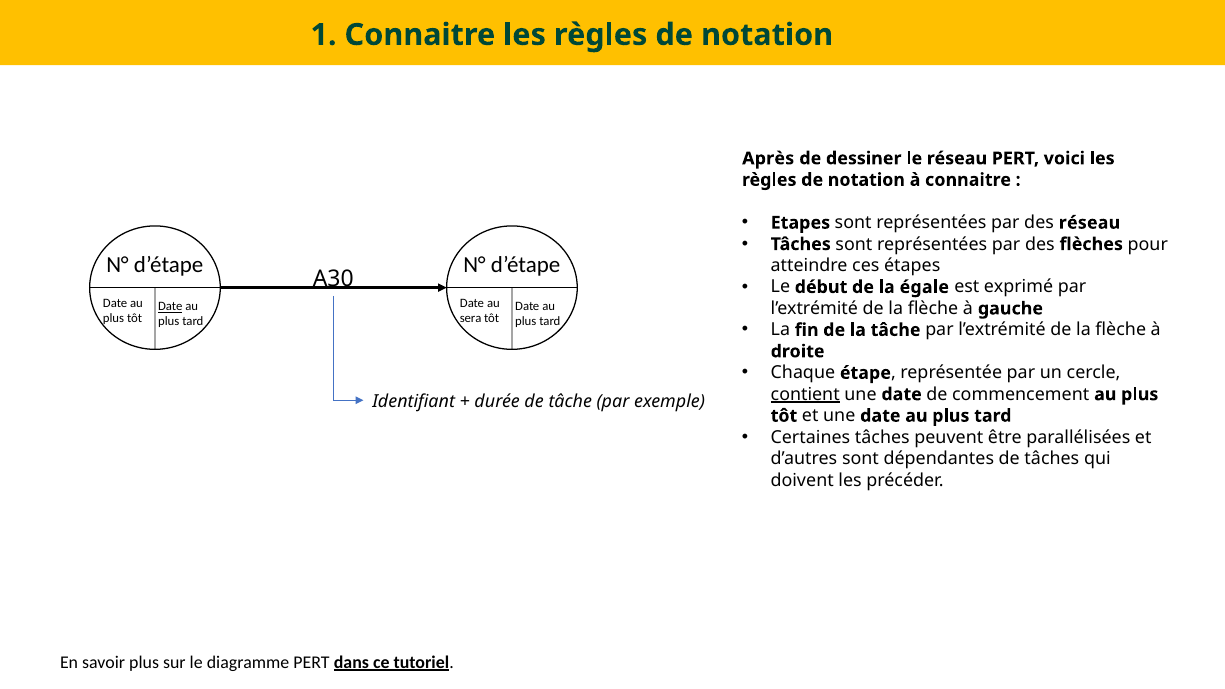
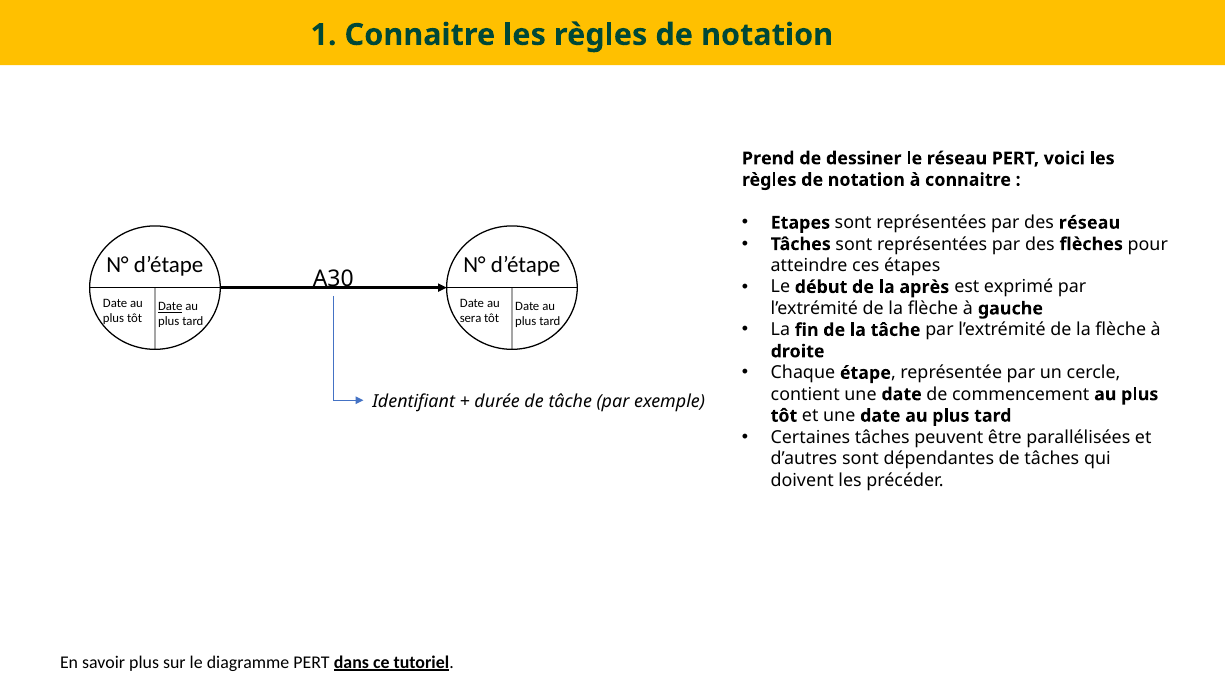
Après: Après -> Prend
égale: égale -> après
contient underline: present -> none
